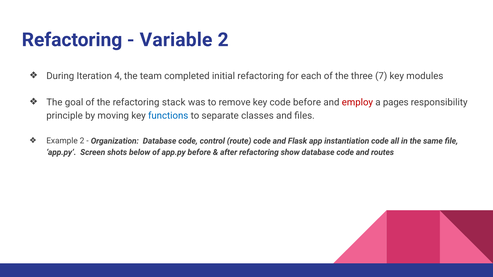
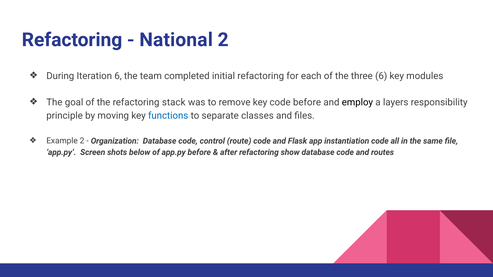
Variable: Variable -> National
Iteration 4: 4 -> 6
three 7: 7 -> 6
employ colour: red -> black
pages: pages -> layers
